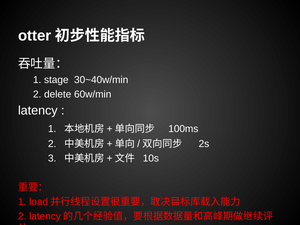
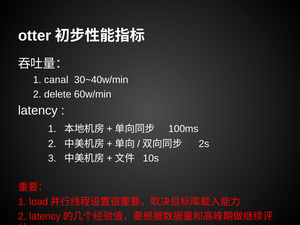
stage: stage -> canal
